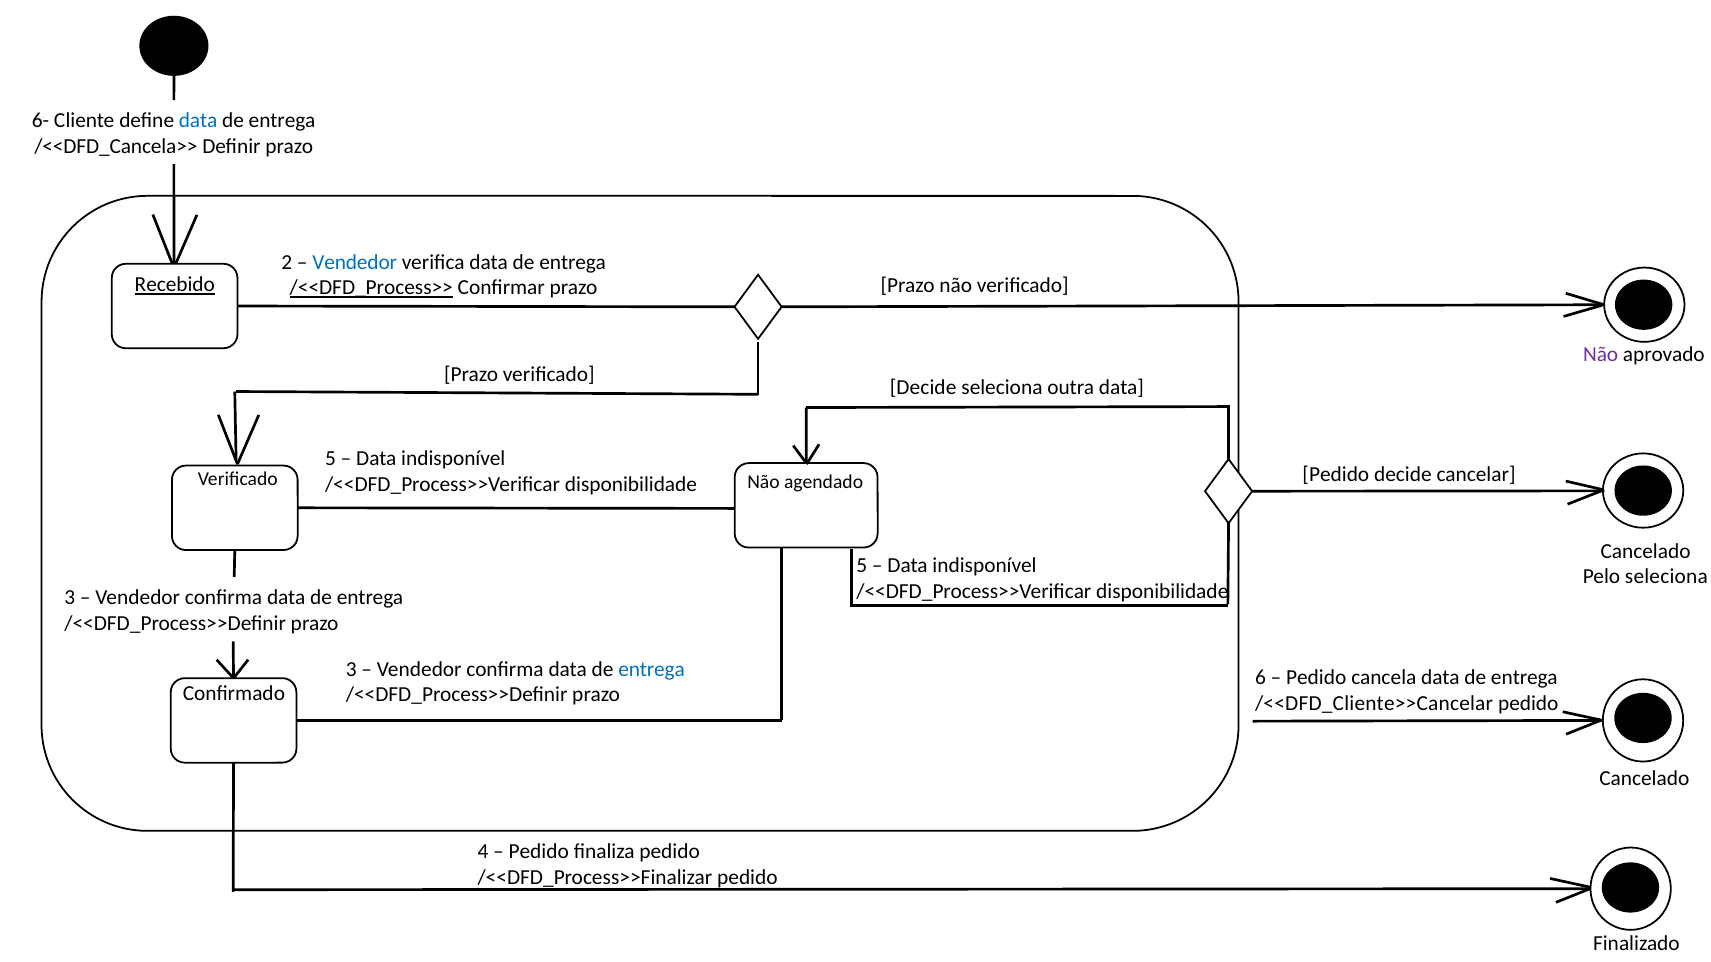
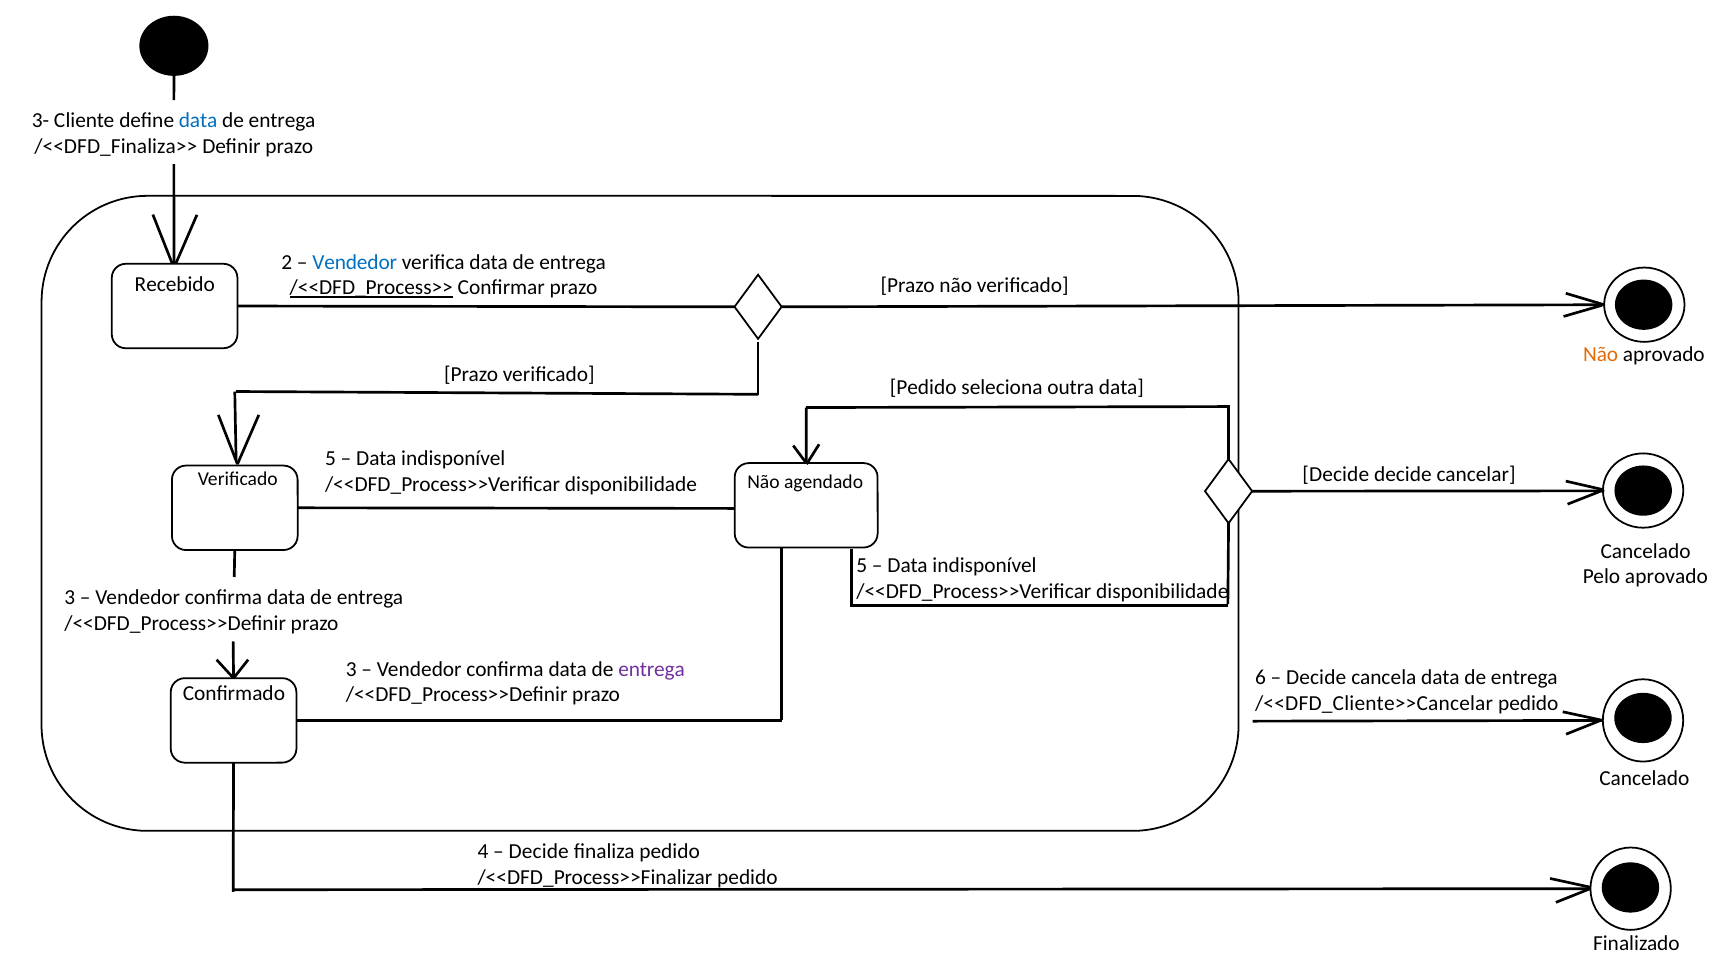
6-: 6- -> 3-
/<<DFD_Cancela>>: /<<DFD_Cancela>> -> /<<DFD_Finaliza>>
Recebido underline: present -> none
Não at (1601, 355) colour: purple -> orange
Decide at (923, 387): Decide -> Pedido
Pedido at (1336, 475): Pedido -> Decide
Pelo seleciona: seleciona -> aprovado
entrega at (652, 670) colour: blue -> purple
Pedido at (1316, 678): Pedido -> Decide
Pedido at (539, 852): Pedido -> Decide
